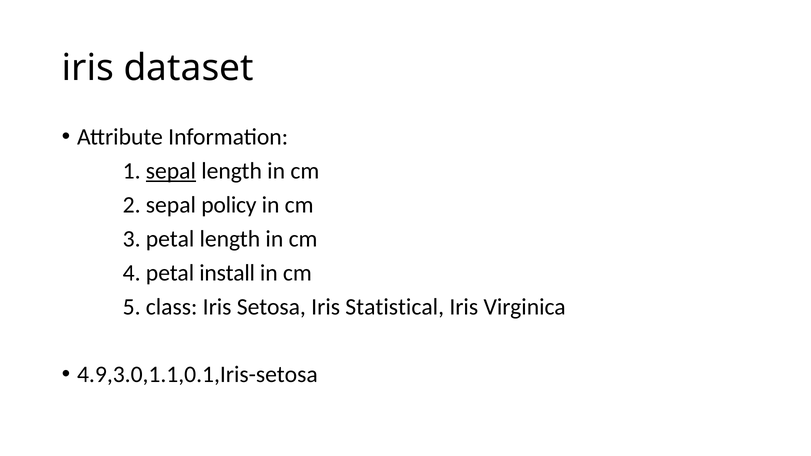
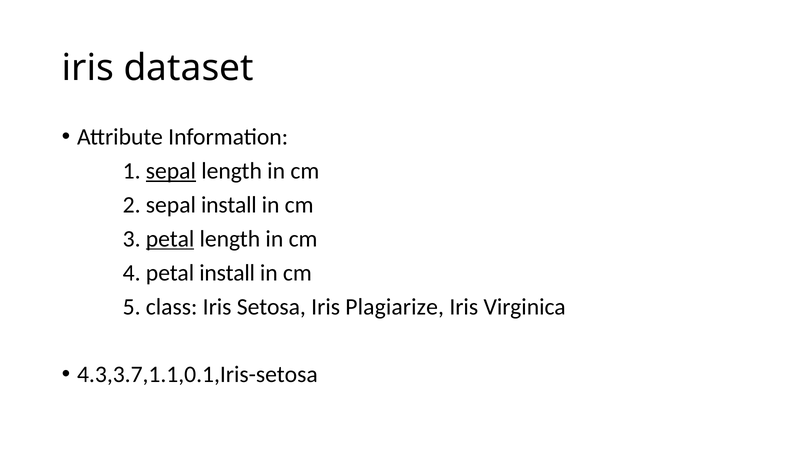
sepal policy: policy -> install
petal at (170, 239) underline: none -> present
Statistical: Statistical -> Plagiarize
4.9,3.0,1.1,0.1,Iris-setosa: 4.9,3.0,1.1,0.1,Iris-setosa -> 4.3,3.7,1.1,0.1,Iris-setosa
